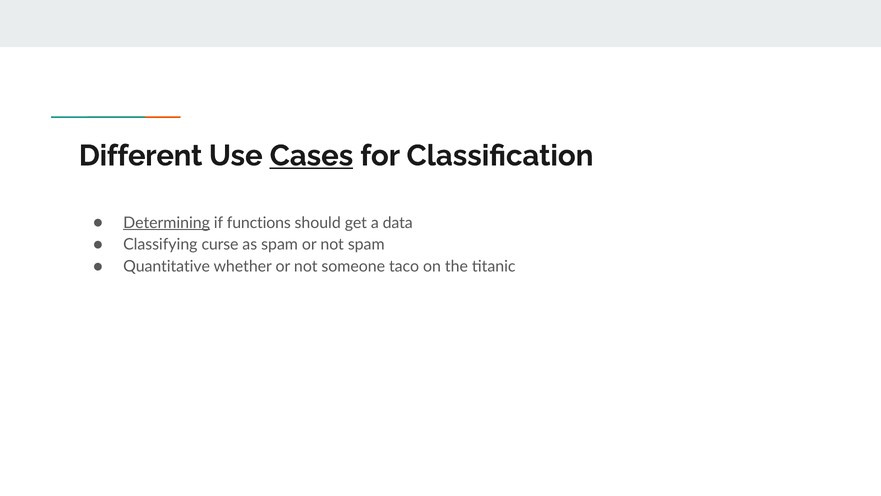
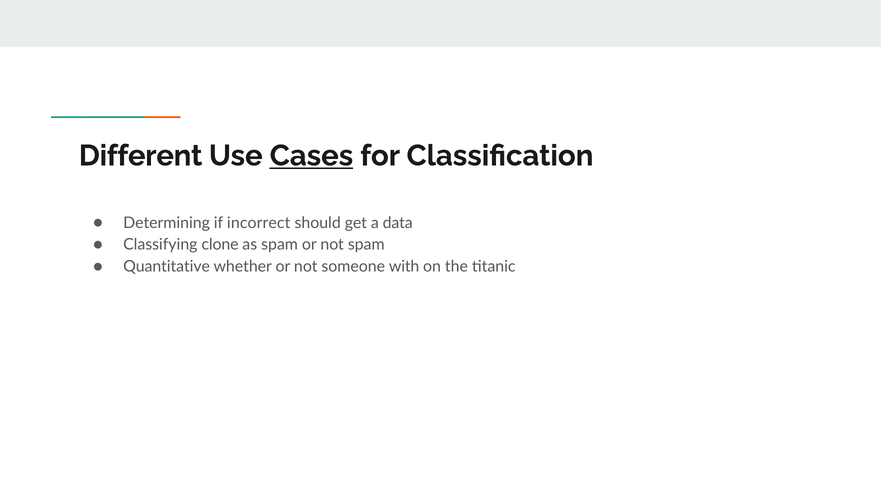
Determining underline: present -> none
functions: functions -> incorrect
curse: curse -> clone
taco: taco -> with
